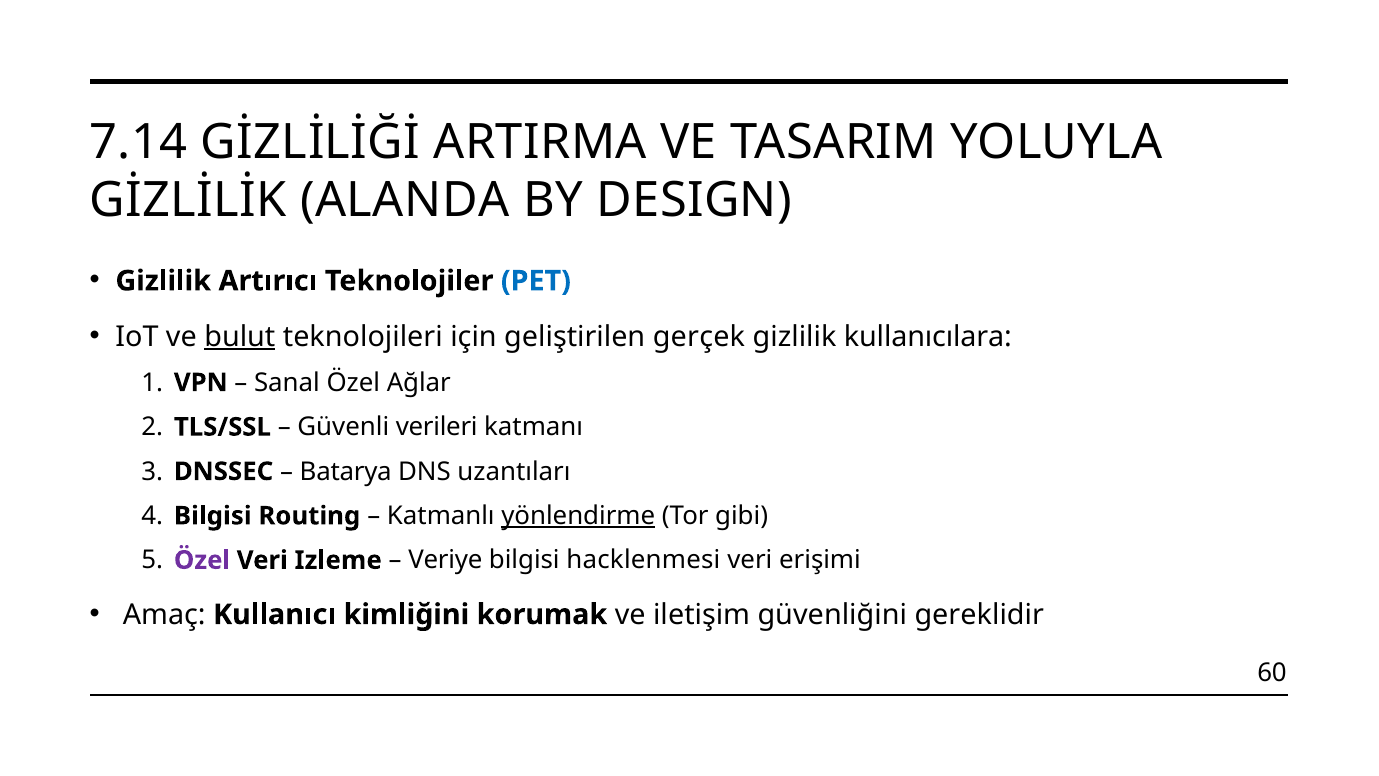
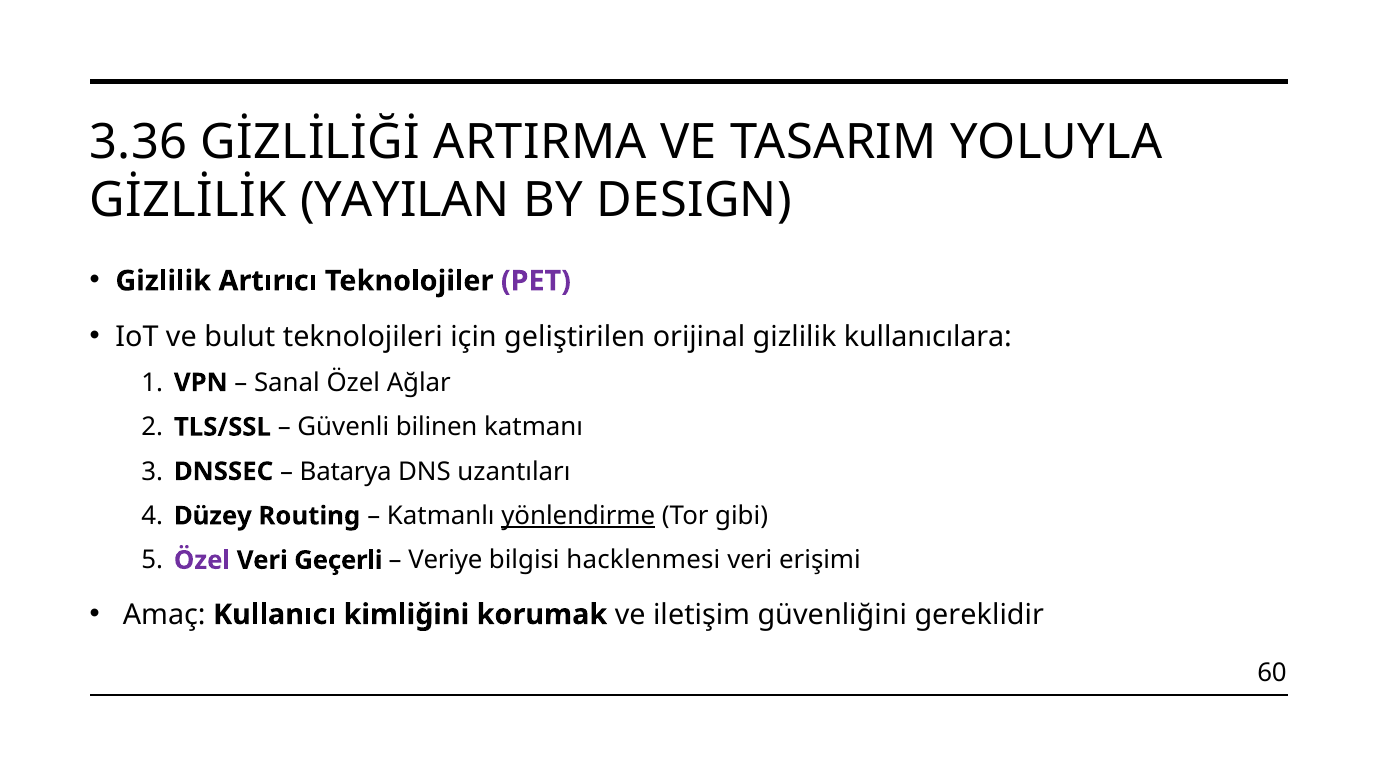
7.14: 7.14 -> 3.36
ALANDA: ALANDA -> YAYILAN
PET colour: blue -> purple
bulut underline: present -> none
gerçek: gerçek -> orijinal
verileri: verileri -> bilinen
Bilgisi at (213, 516): Bilgisi -> Düzey
Izleme: Izleme -> Geçerli
